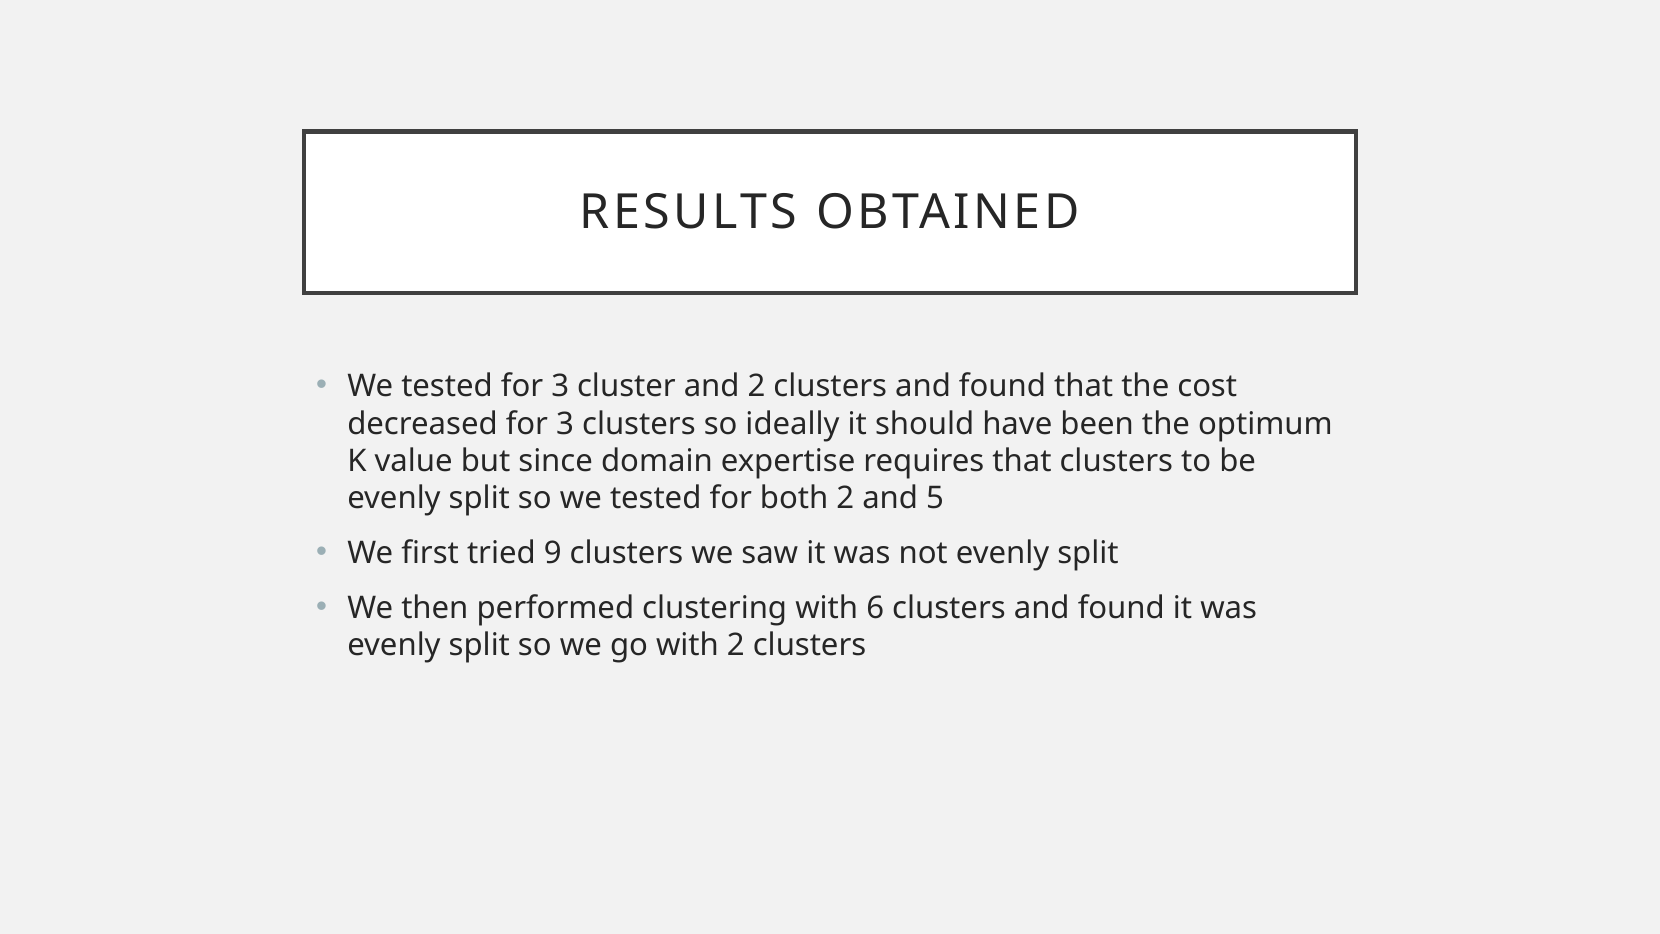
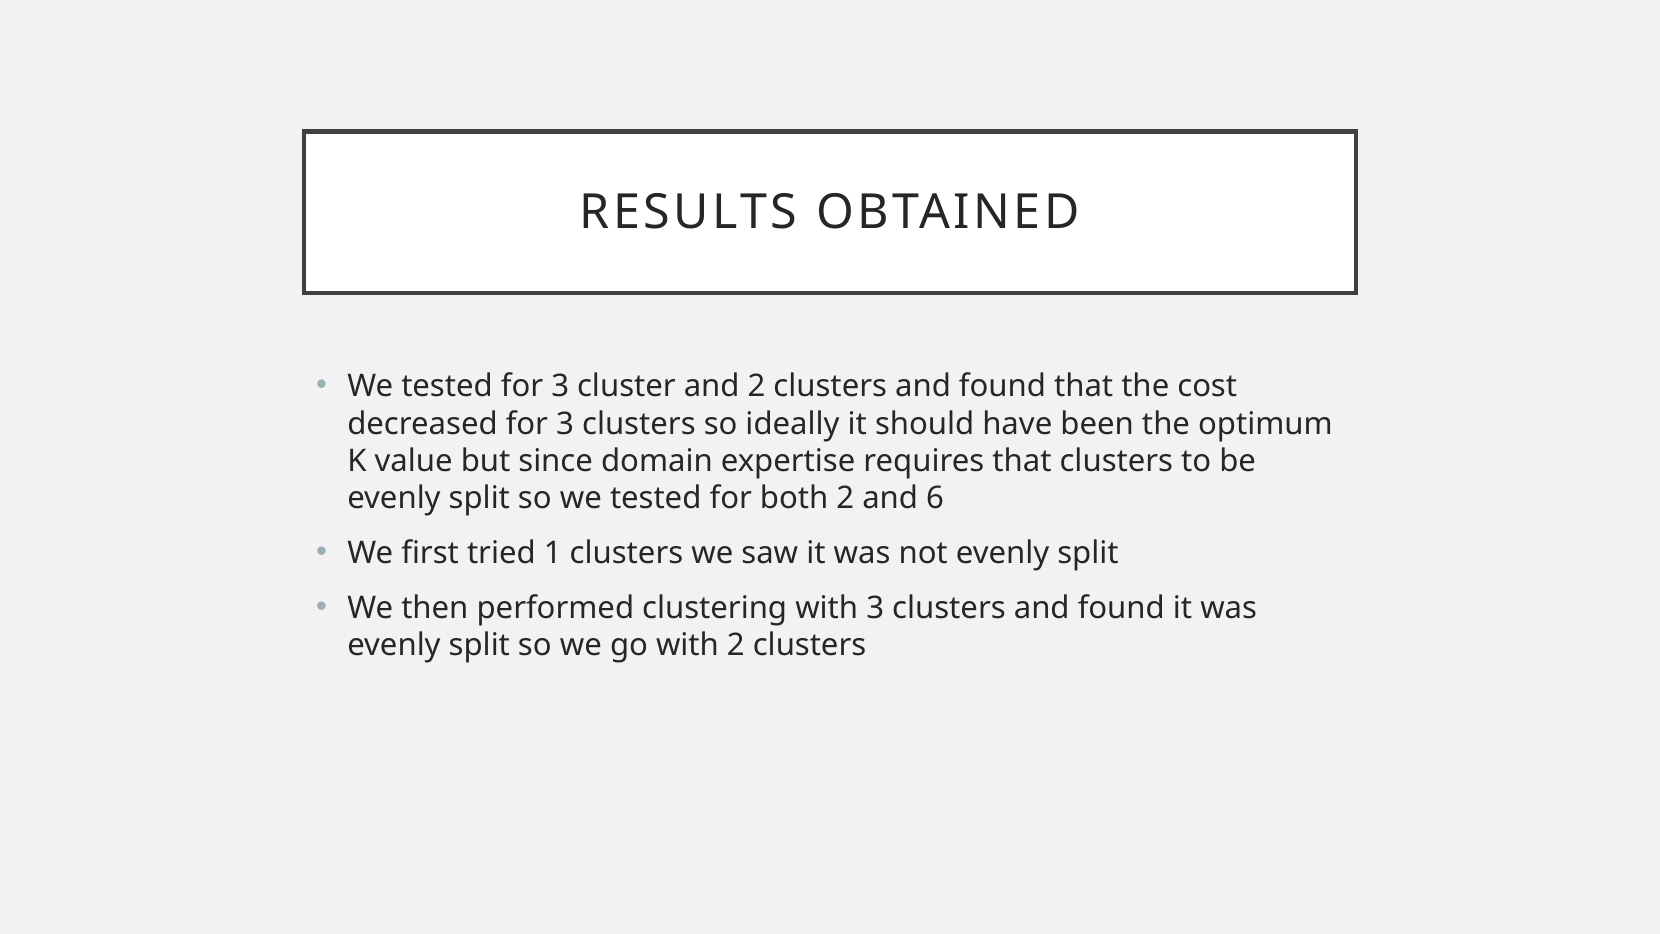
5: 5 -> 6
9: 9 -> 1
with 6: 6 -> 3
